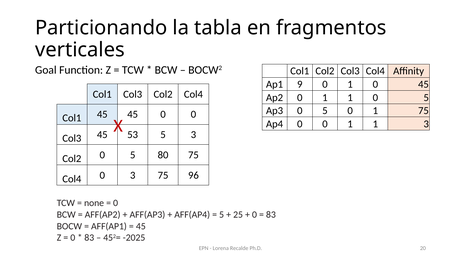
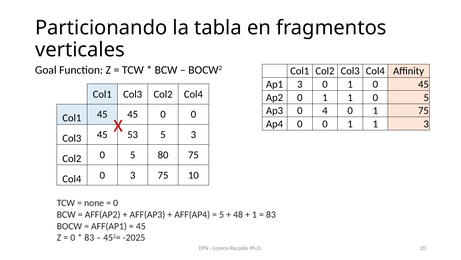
Ap1 9: 9 -> 3
Ap3 0 5: 5 -> 4
96: 96 -> 10
25: 25 -> 48
0 at (254, 214): 0 -> 1
